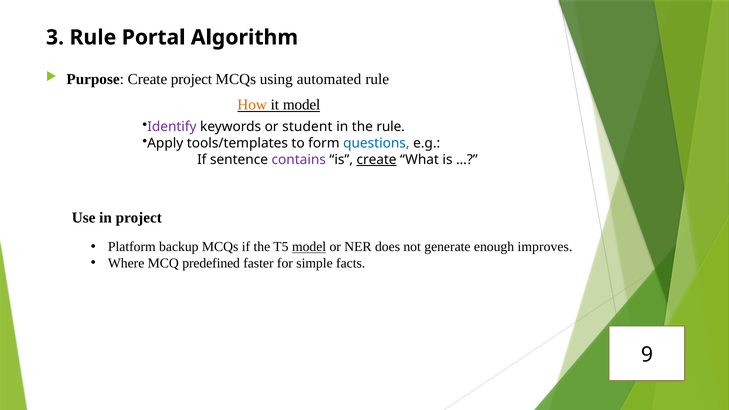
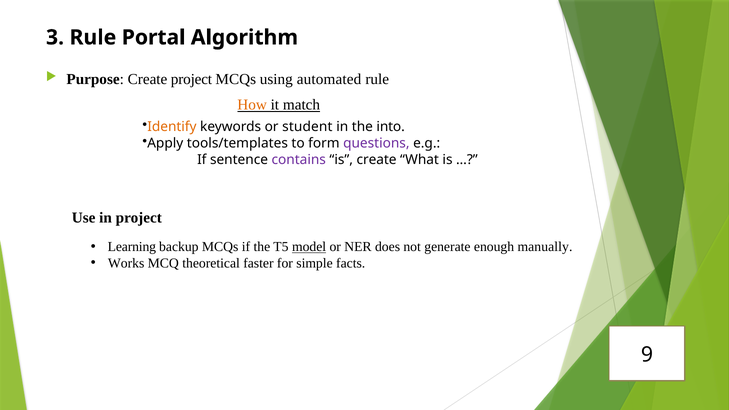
it model: model -> match
Identify colour: purple -> orange
the rule: rule -> into
questions colour: blue -> purple
create at (377, 160) underline: present -> none
Platform: Platform -> Learning
improves: improves -> manually
Where: Where -> Works
predefined: predefined -> theoretical
